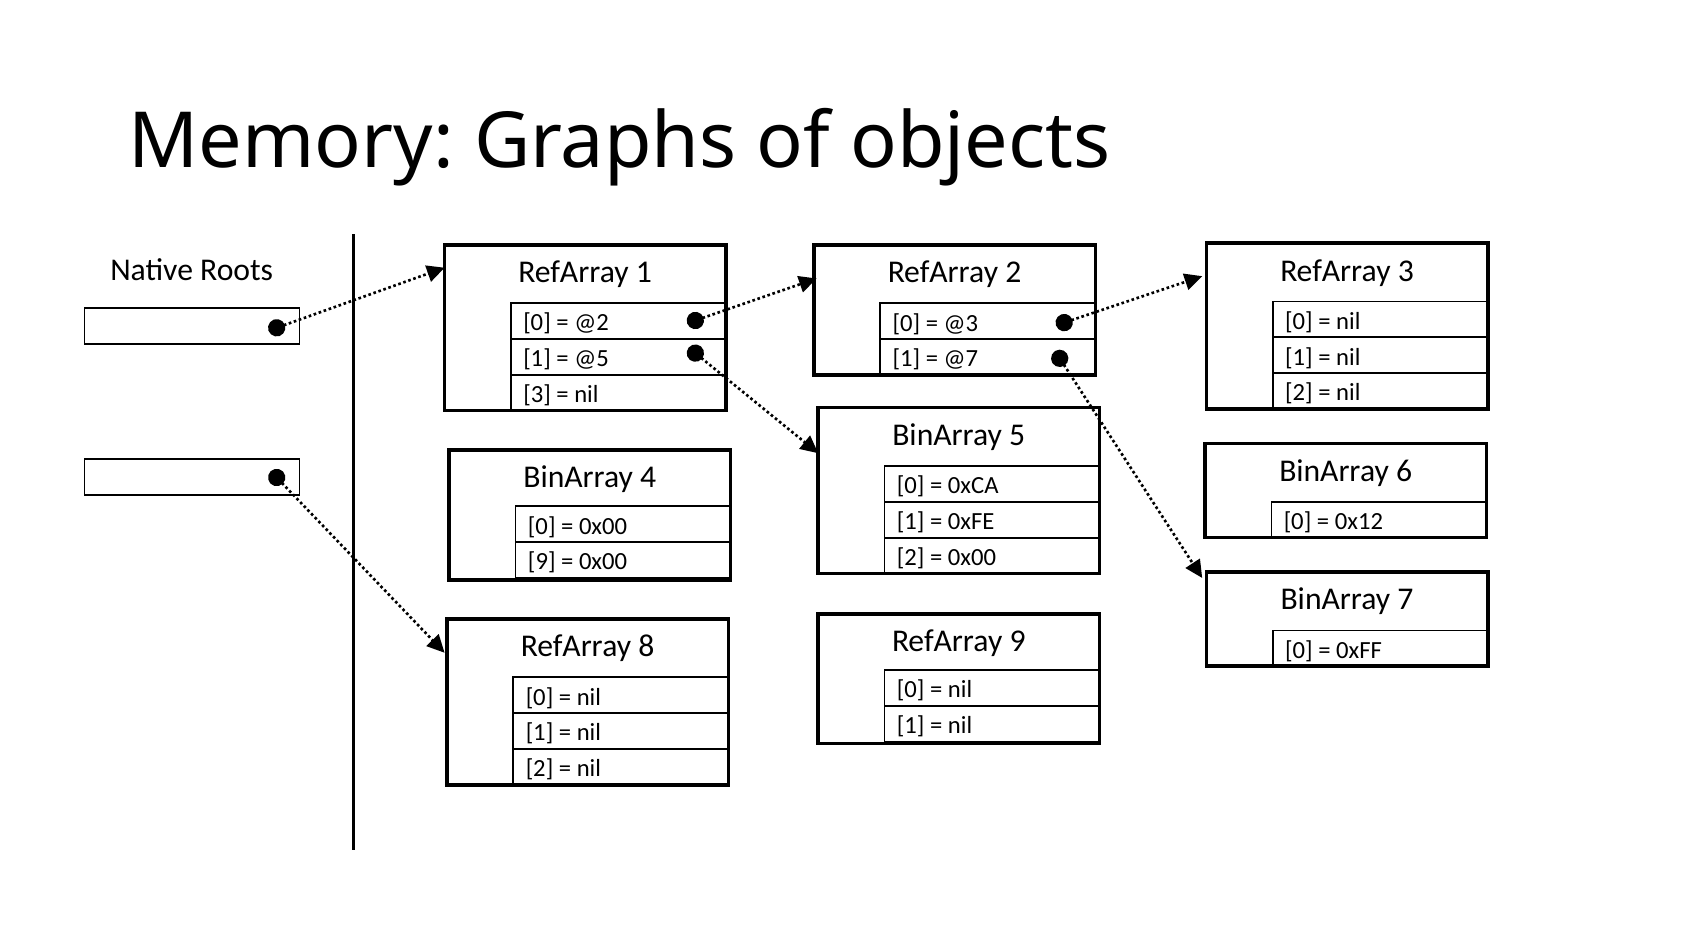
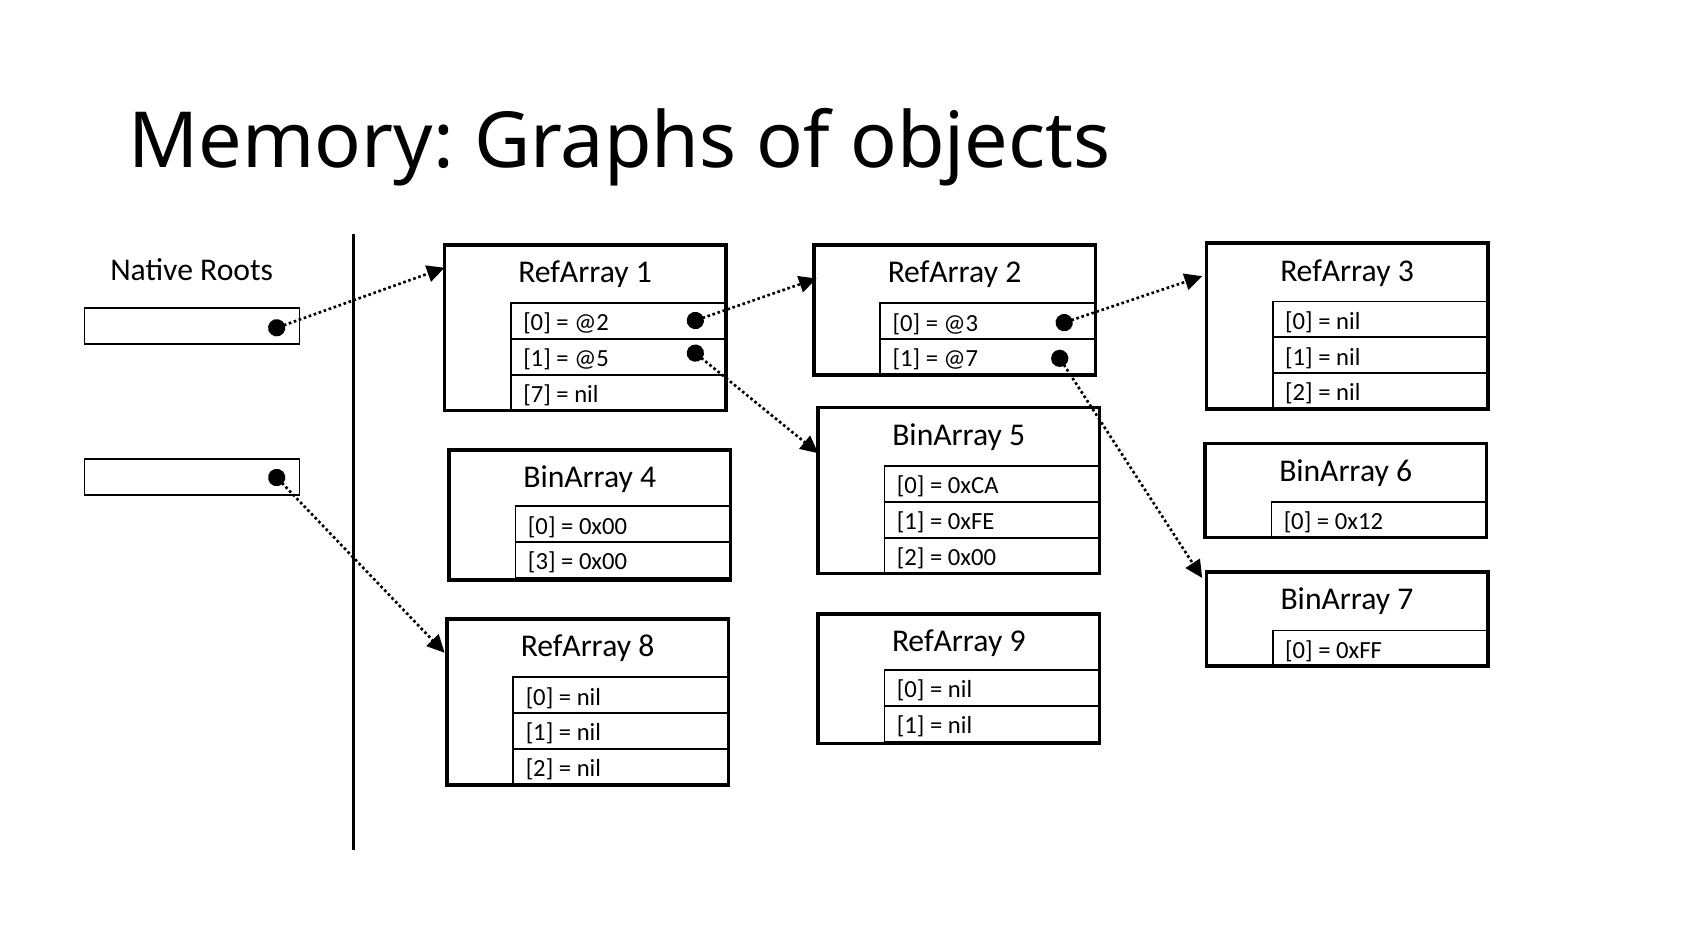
3 at (537, 394): 3 -> 7
9 at (542, 562): 9 -> 3
